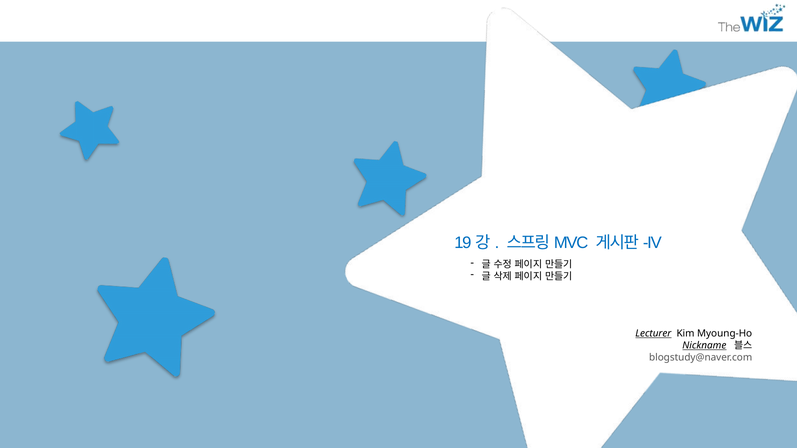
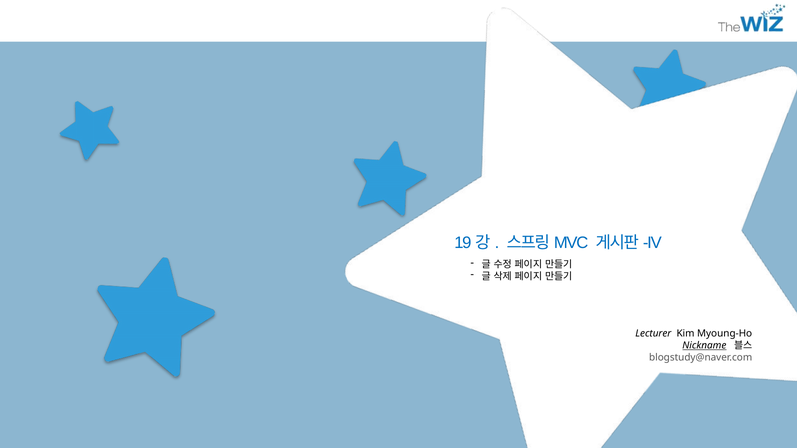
Lecturer underline: present -> none
